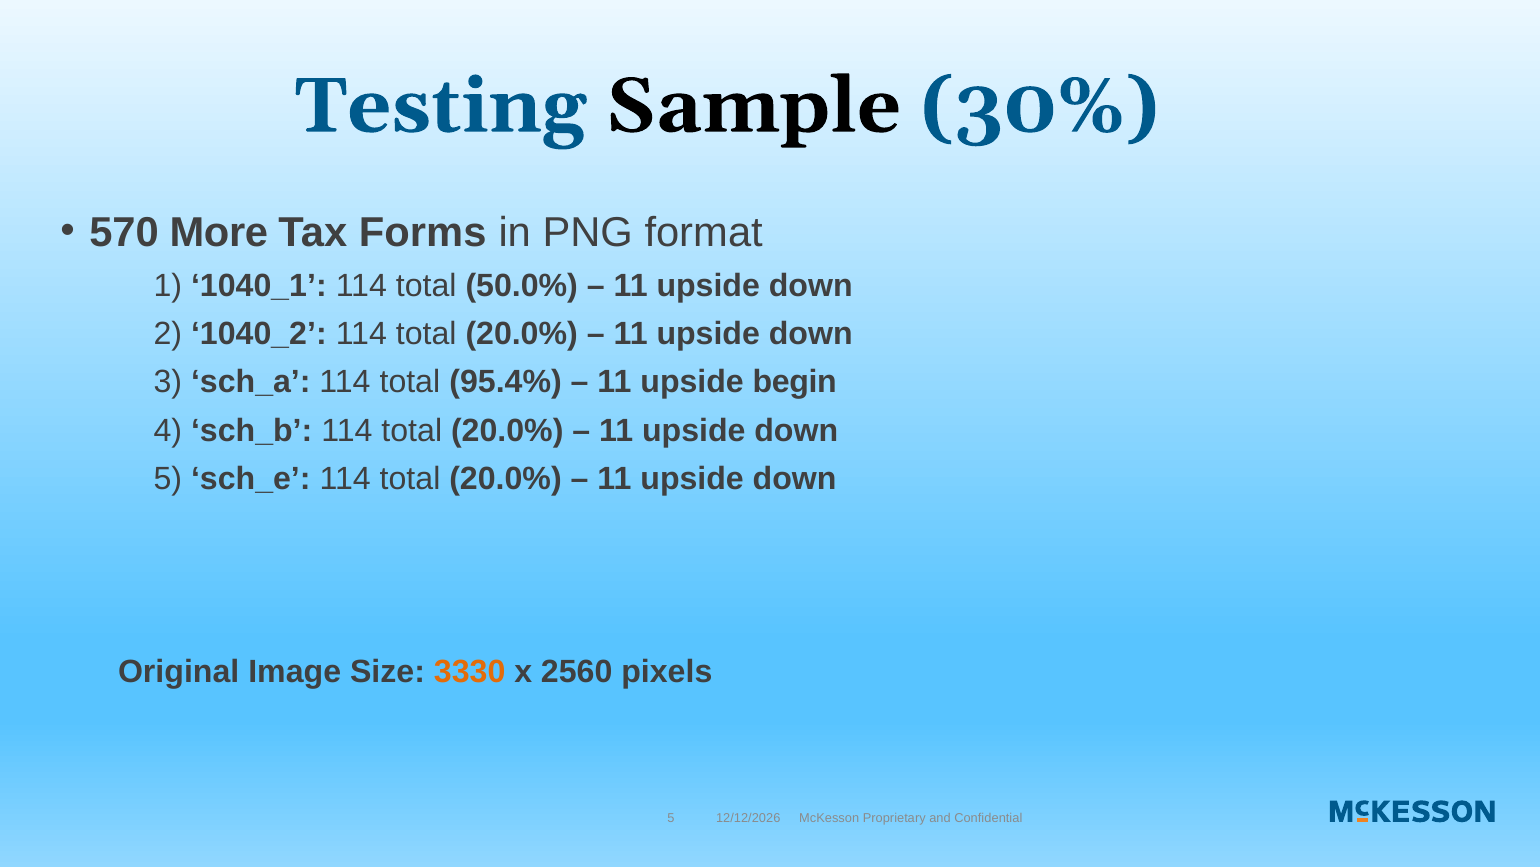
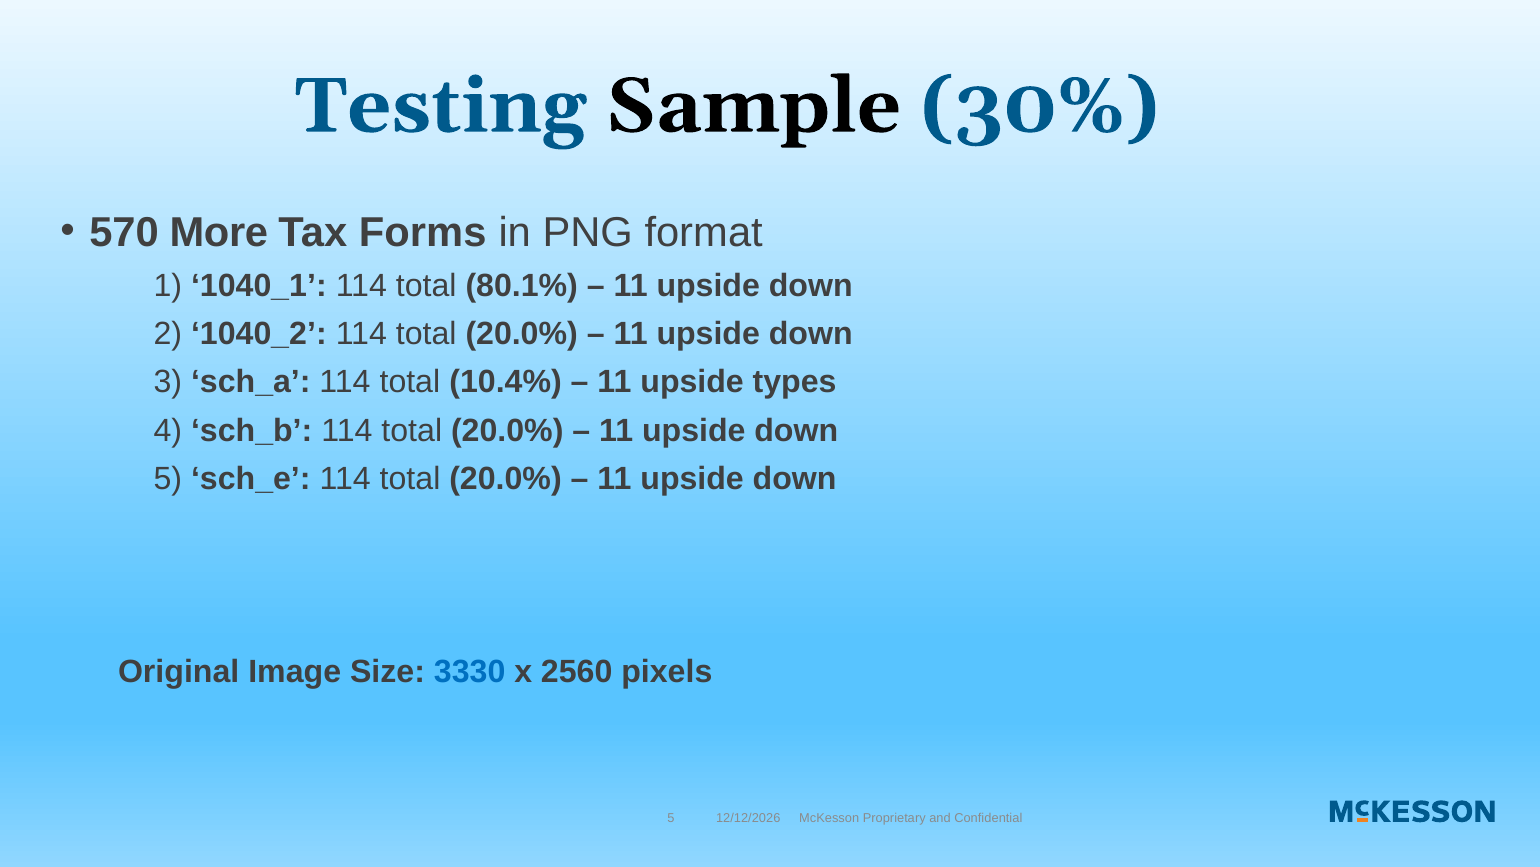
50.0%: 50.0% -> 80.1%
95.4%: 95.4% -> 10.4%
begin: begin -> types
3330 colour: orange -> blue
